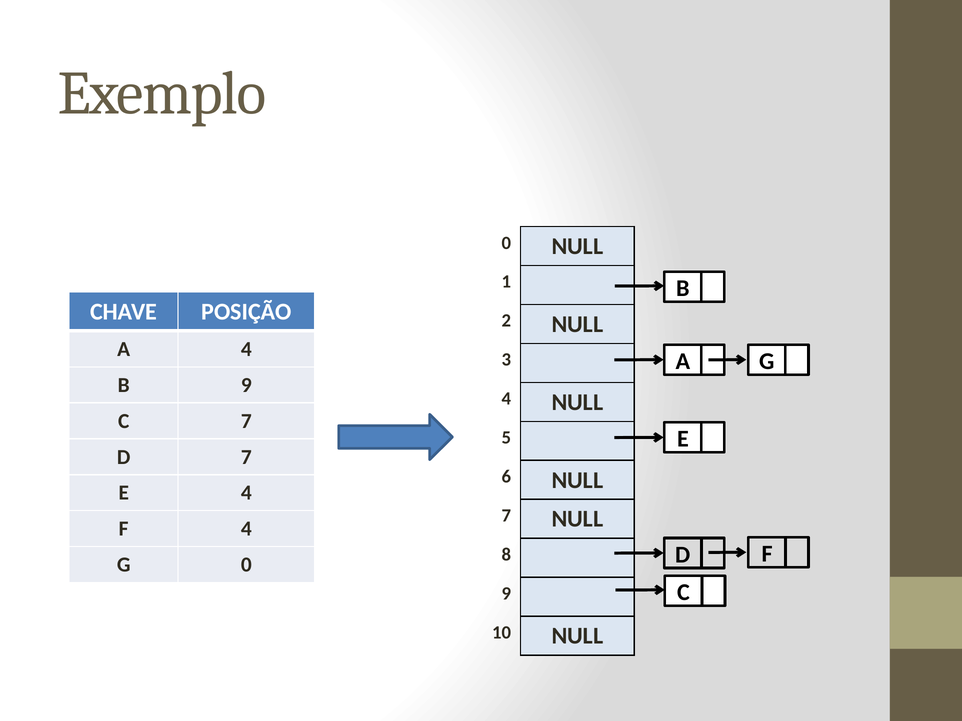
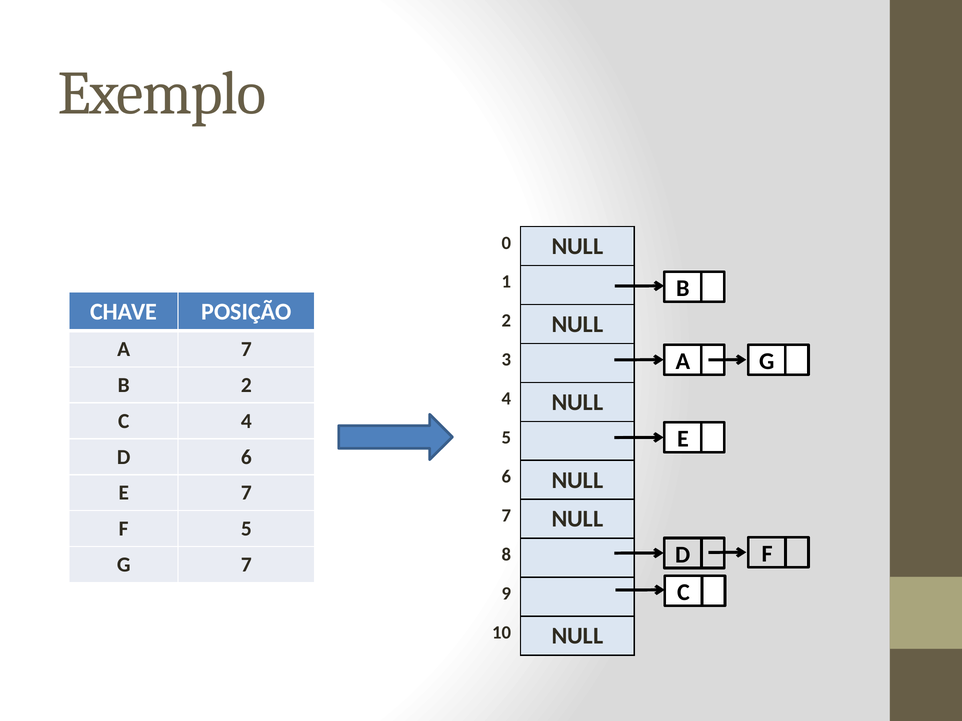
A 4: 4 -> 7
B 9: 9 -> 2
C 7: 7 -> 4
D 7: 7 -> 6
E 4: 4 -> 7
F 4: 4 -> 5
G 0: 0 -> 7
